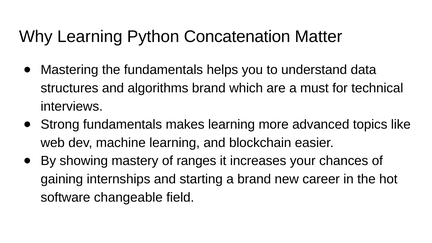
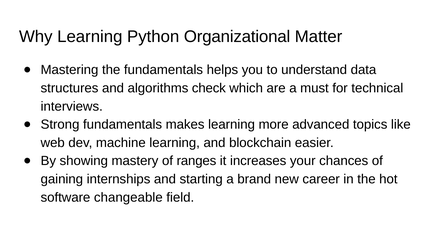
Concatenation: Concatenation -> Organizational
algorithms brand: brand -> check
